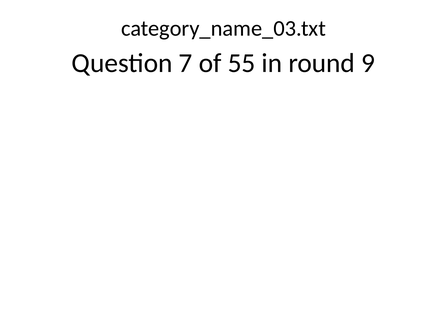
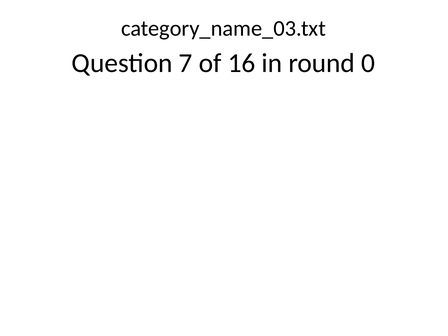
55: 55 -> 16
9: 9 -> 0
